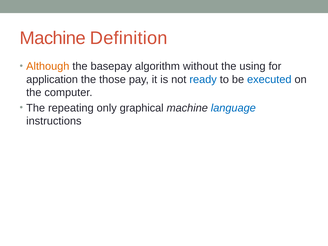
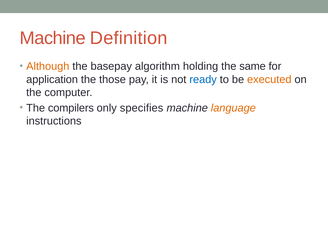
without: without -> holding
using: using -> same
executed colour: blue -> orange
repeating: repeating -> compilers
graphical: graphical -> specifies
language colour: blue -> orange
